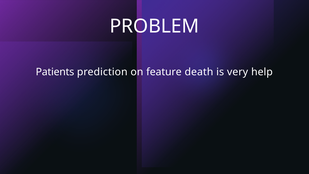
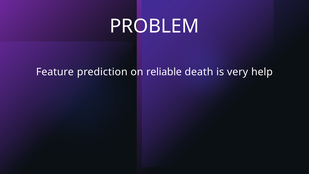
Patients: Patients -> Feature
feature: feature -> reliable
